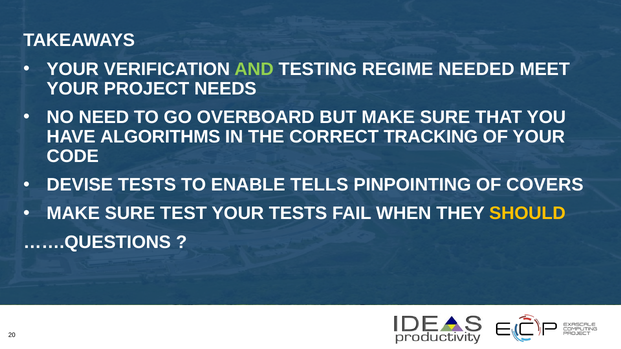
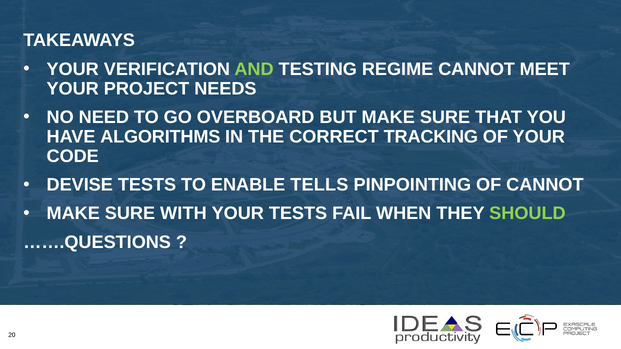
REGIME NEEDED: NEEDED -> CANNOT
OF COVERS: COVERS -> CANNOT
TEST: TEST -> WITH
SHOULD colour: yellow -> light green
